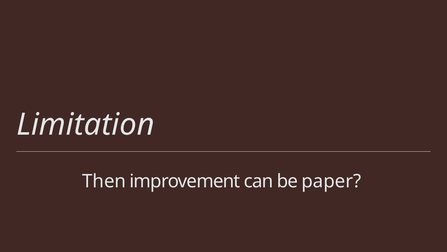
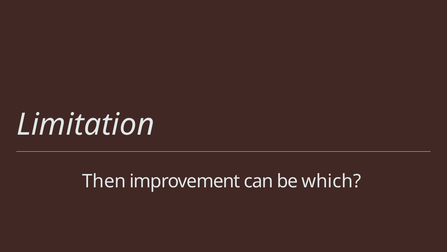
paper: paper -> which
